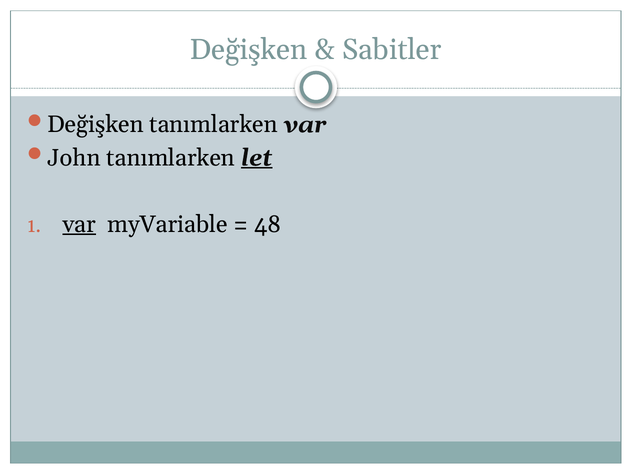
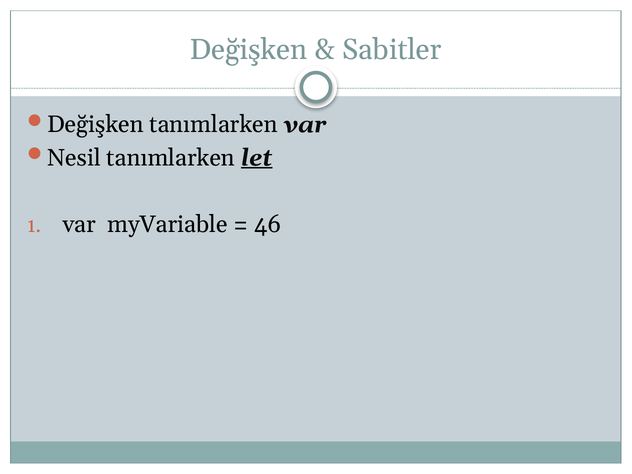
John: John -> Nesil
var at (79, 224) underline: present -> none
48: 48 -> 46
